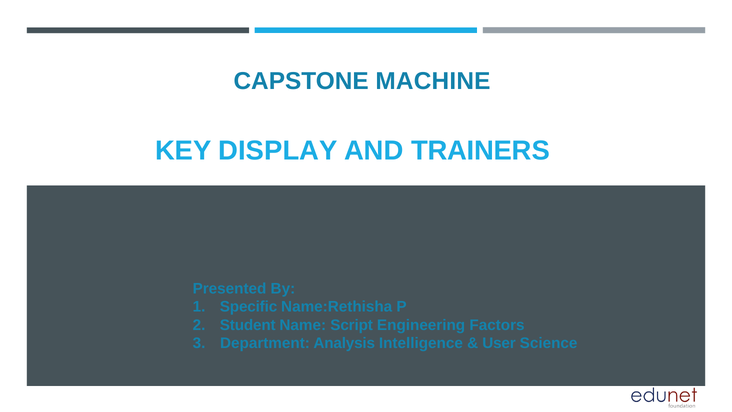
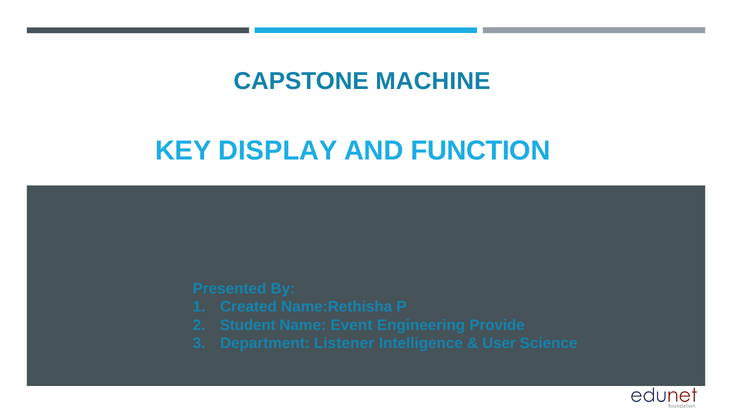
TRAINERS: TRAINERS -> FUNCTION
Specific: Specific -> Created
Script: Script -> Event
Factors: Factors -> Provide
Analysis: Analysis -> Listener
